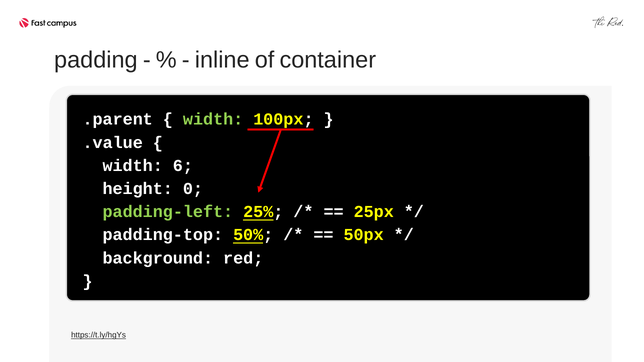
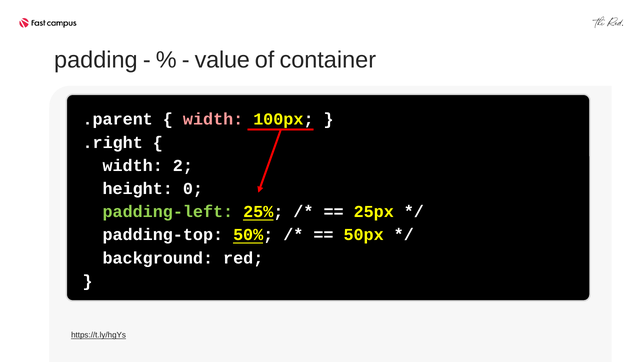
inline: inline -> value
width at (213, 119) colour: light green -> pink
.value: .value -> .right
6: 6 -> 2
